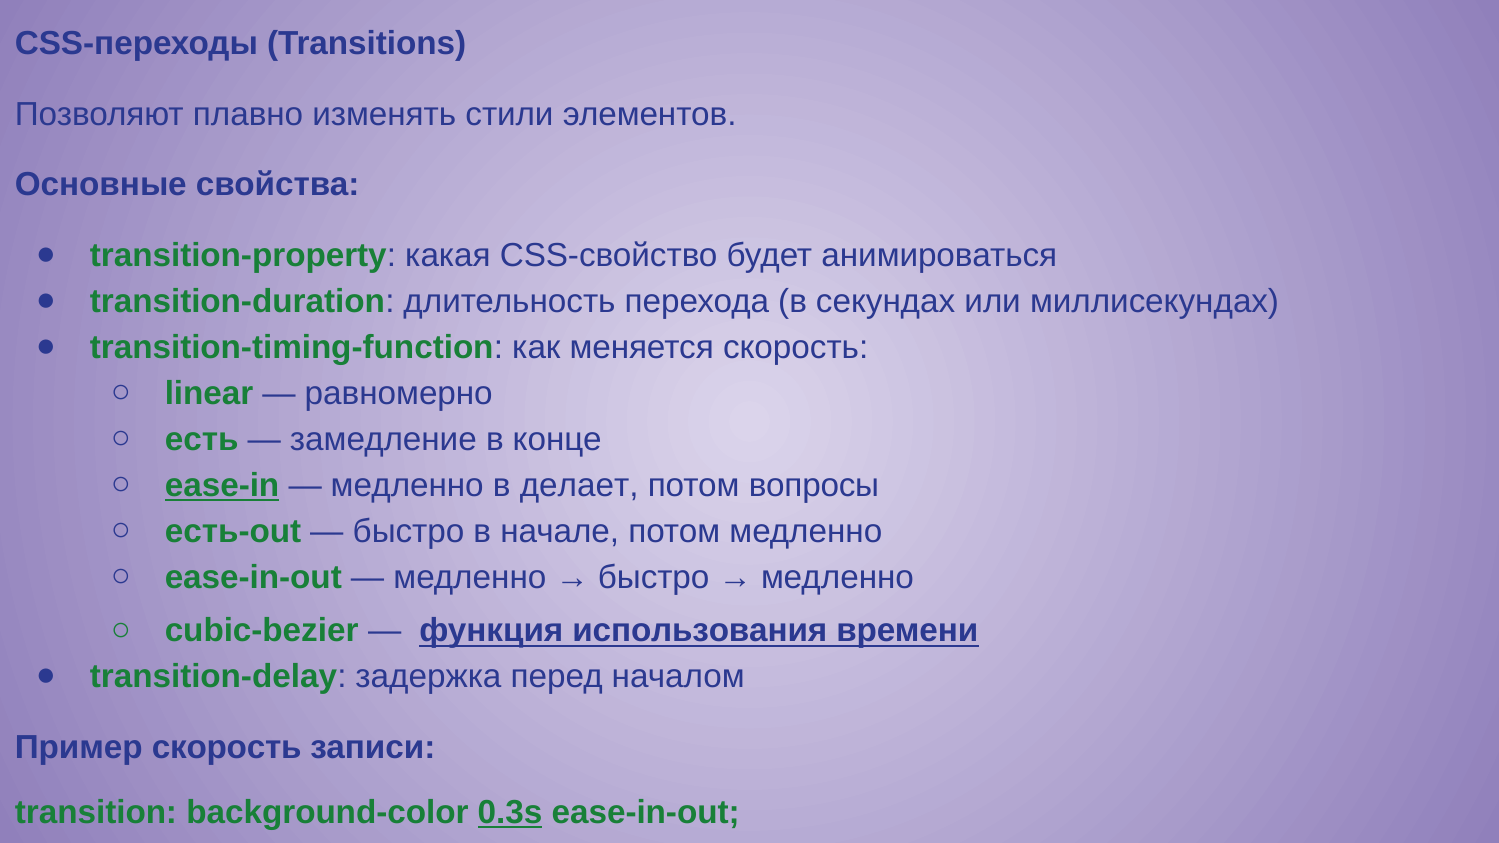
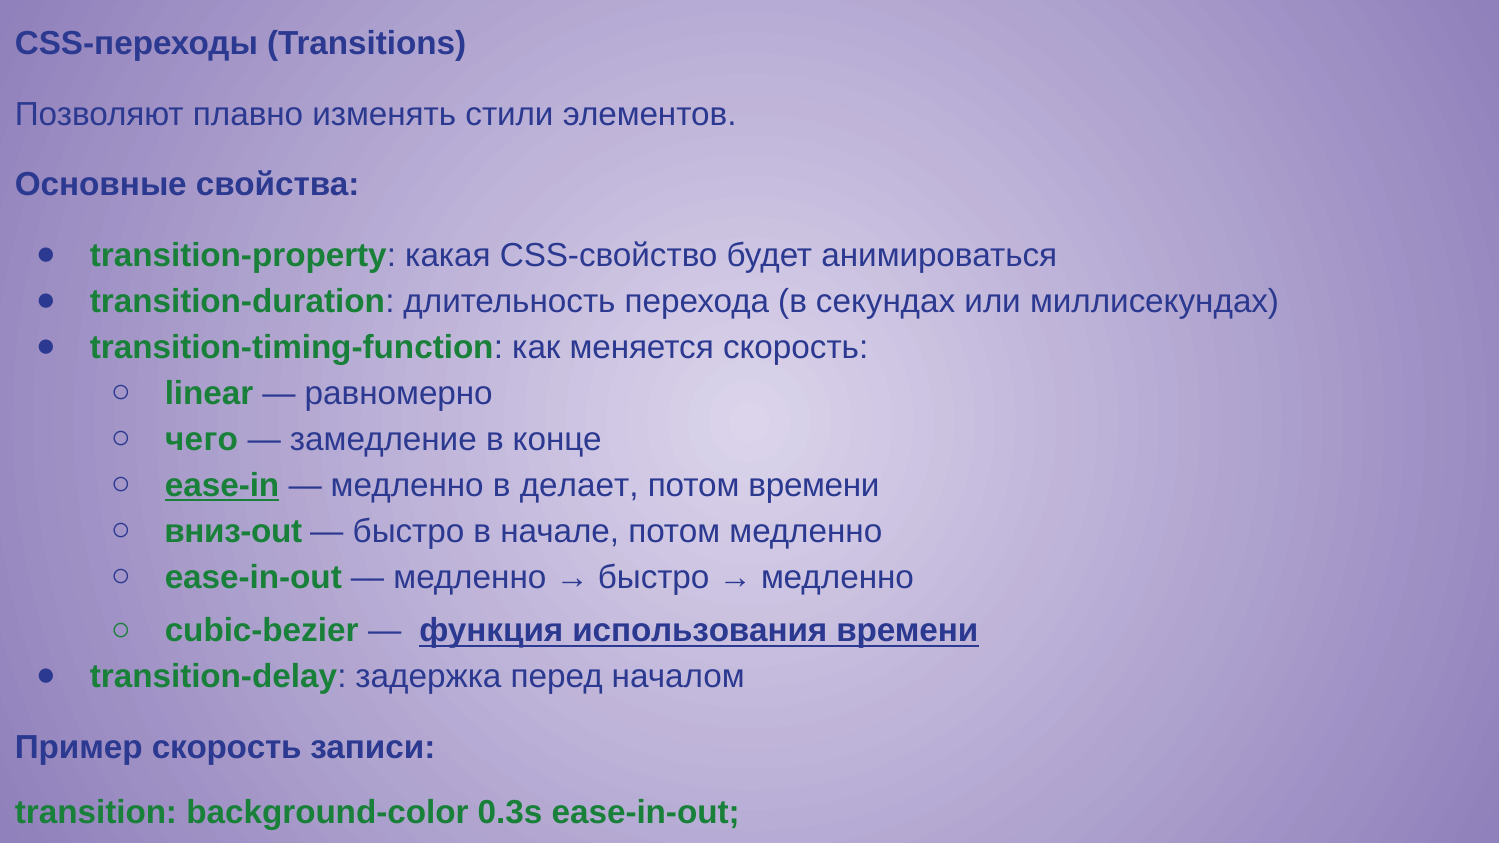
есть: есть -> чего
потом вопросы: вопросы -> времени
есть-out: есть-out -> вниз-out
0.3s underline: present -> none
